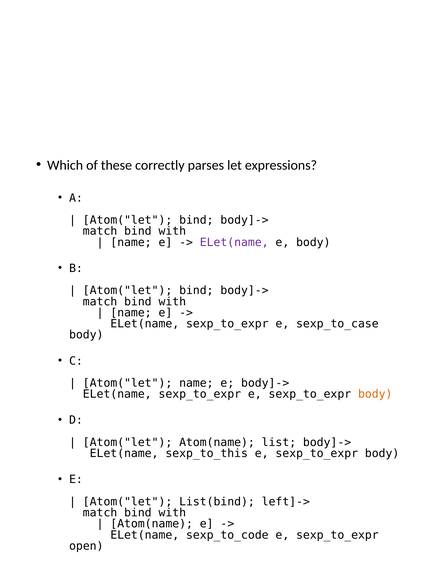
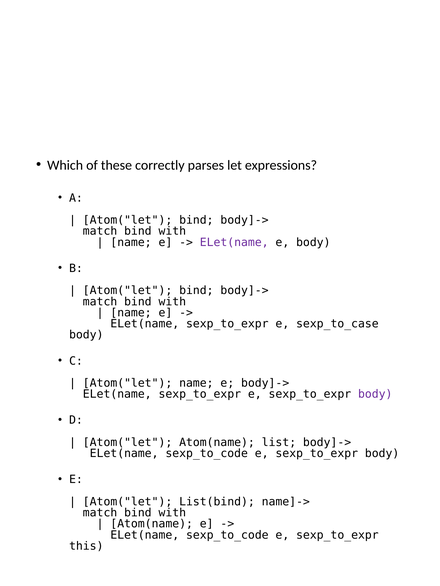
body at (375, 395) colour: orange -> purple
sexp_to_this at (207, 454): sexp_to_this -> sexp_to_code
left]->: left]-> -> name]->
open: open -> this
